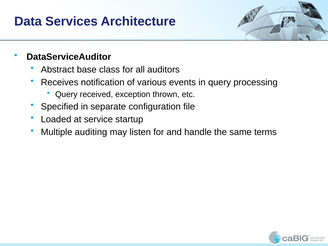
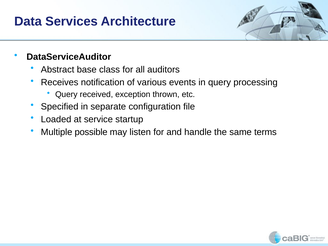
auditing: auditing -> possible
